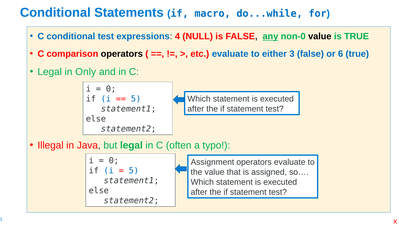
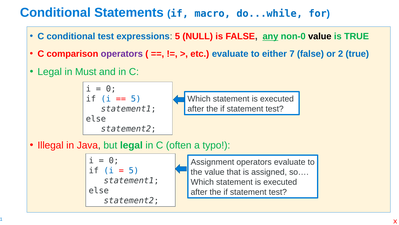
expressions 4: 4 -> 5
operators at (122, 54) colour: black -> purple
3: 3 -> 7
6: 6 -> 2
Only: Only -> Must
